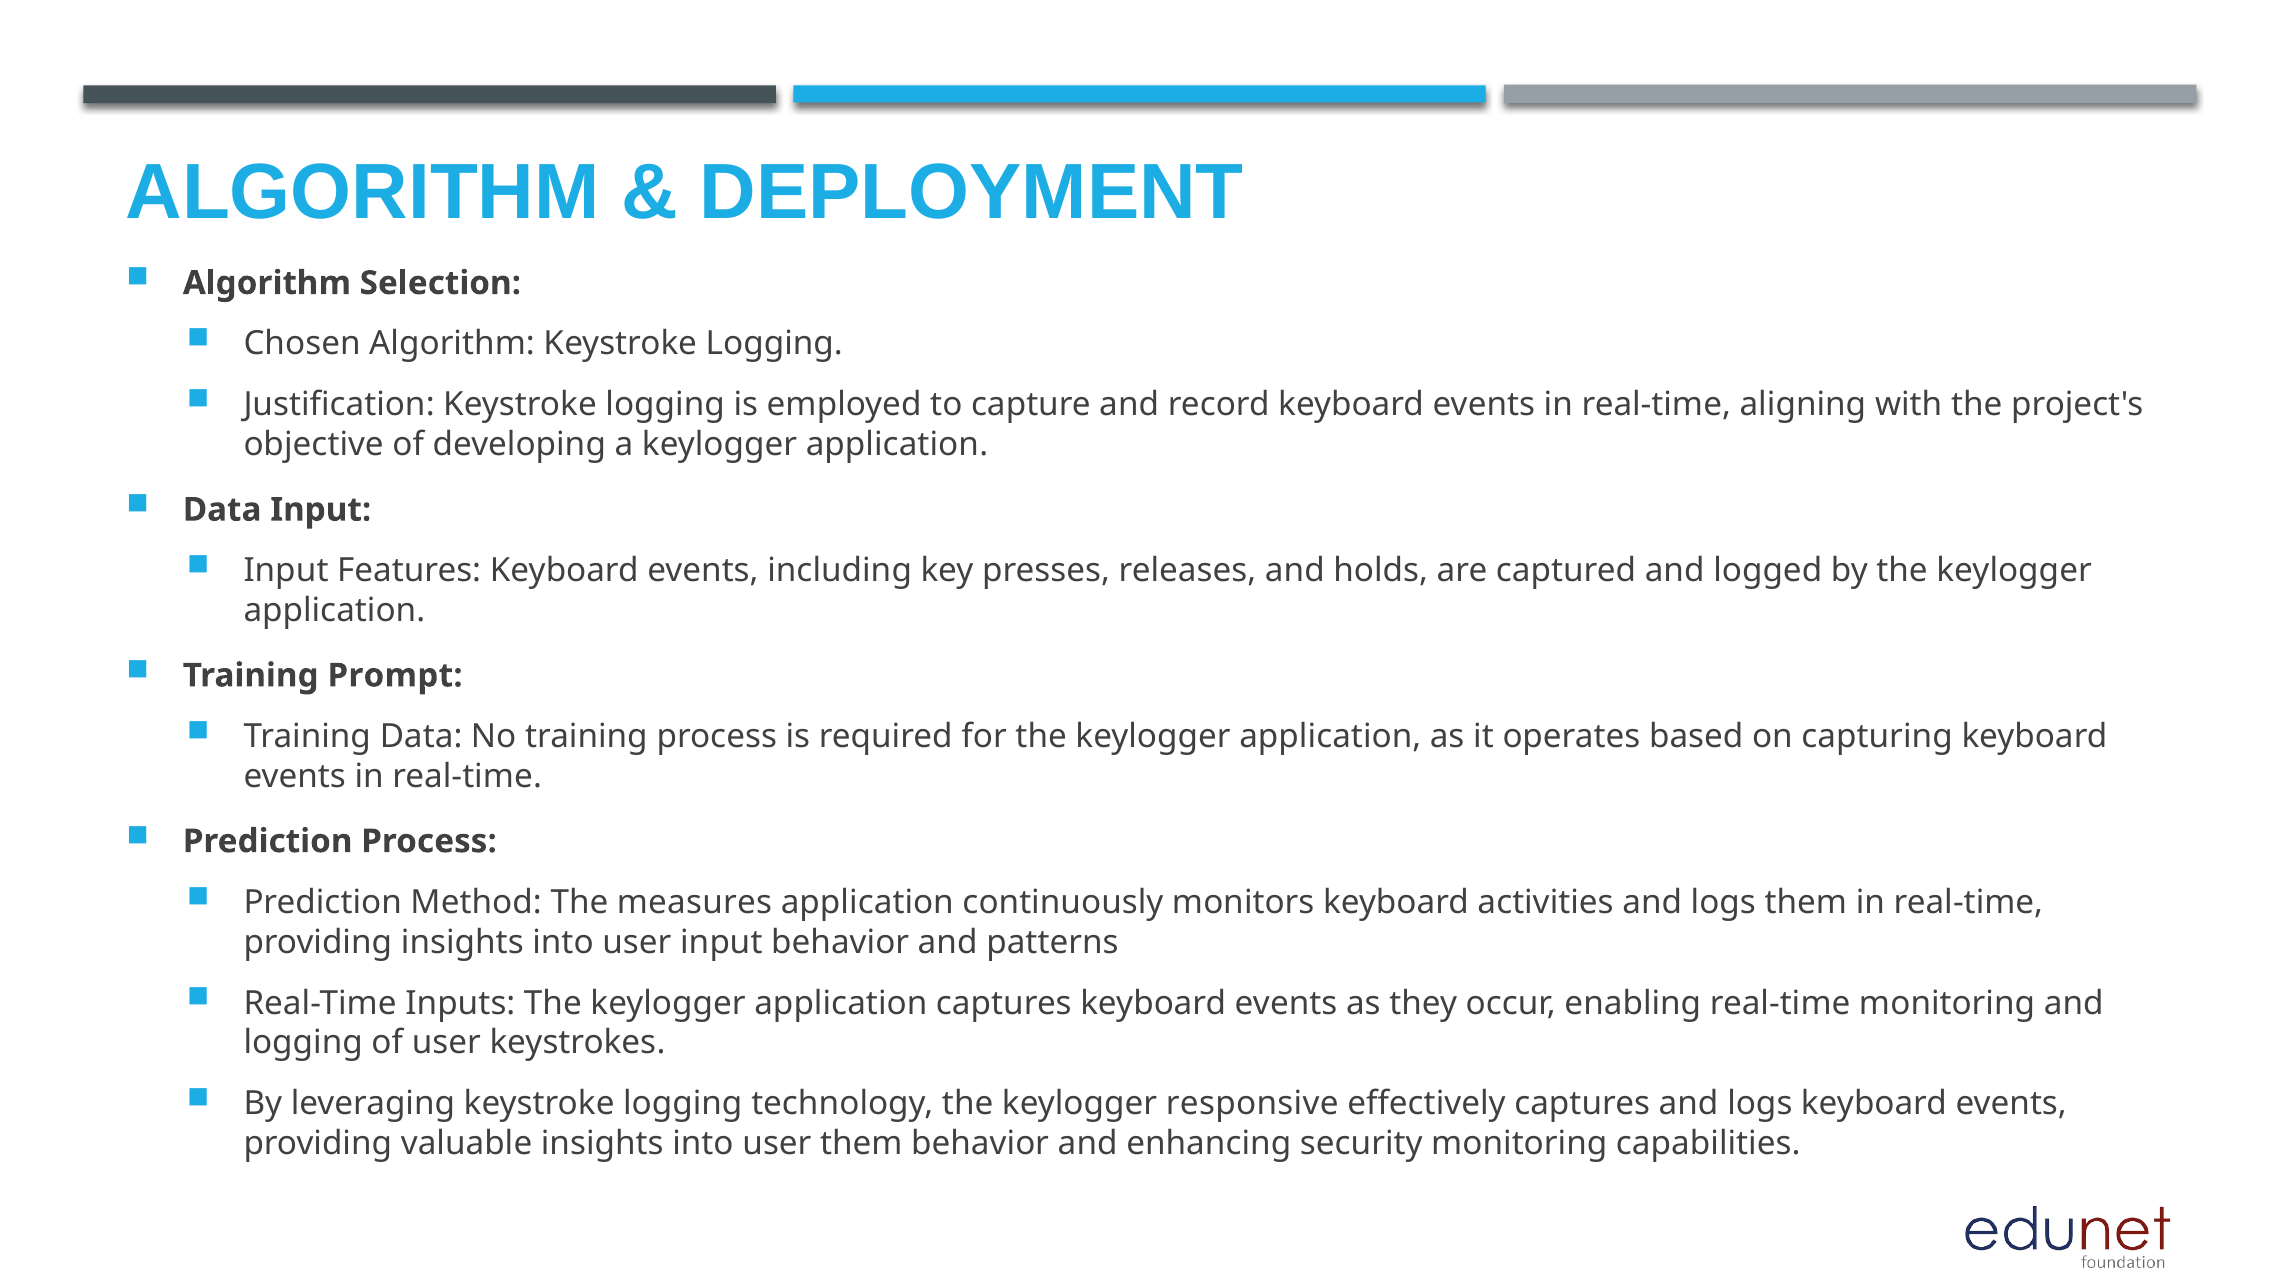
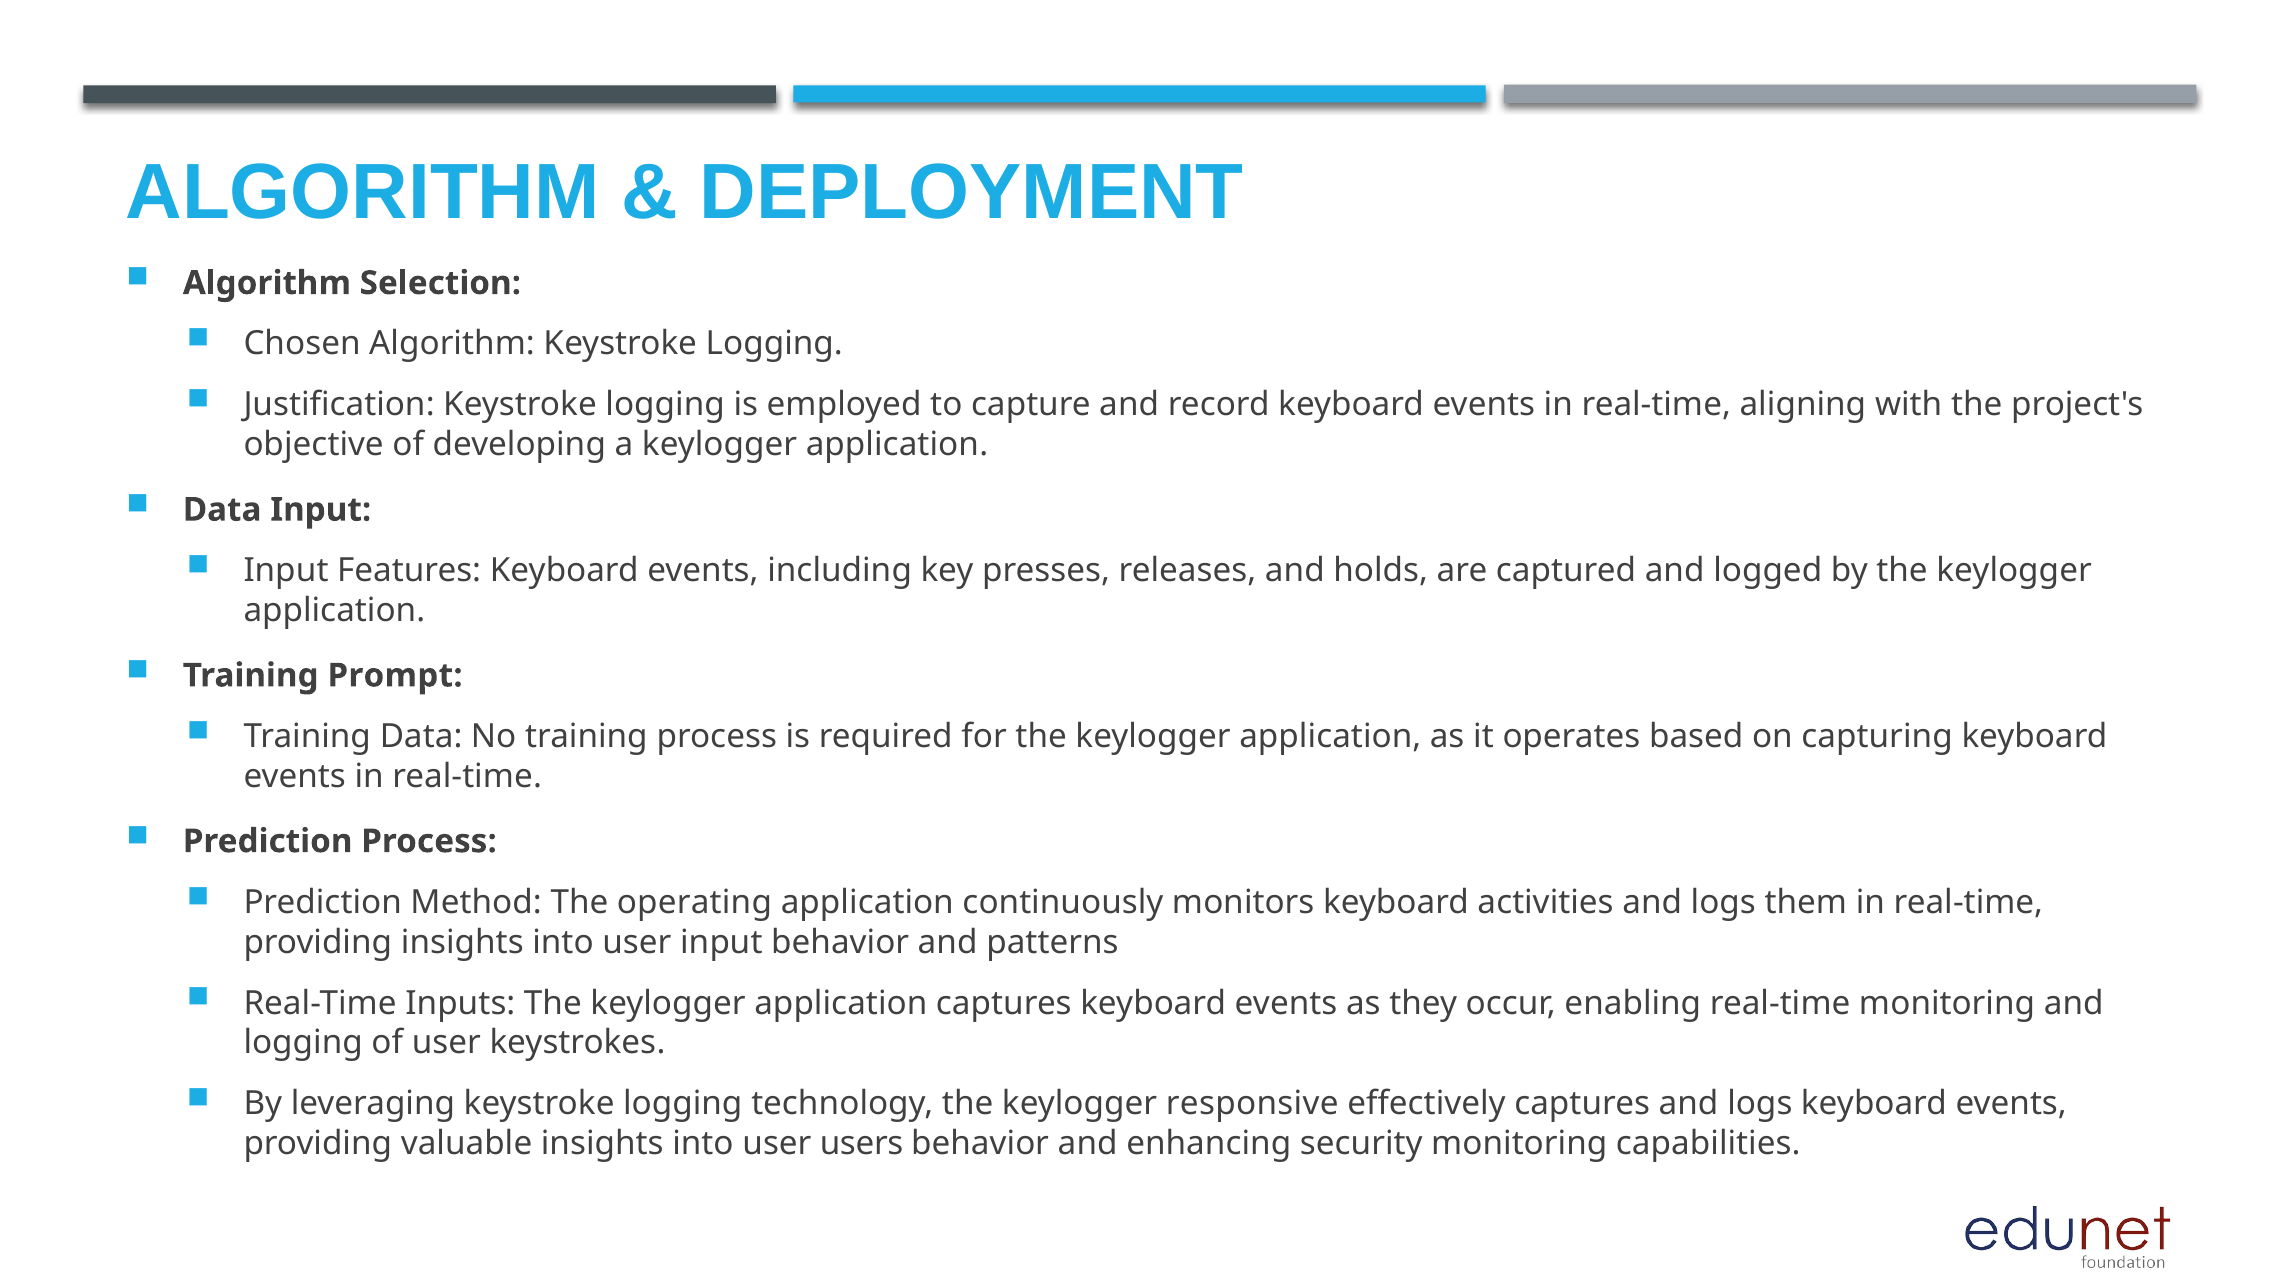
measures: measures -> operating
user them: them -> users
